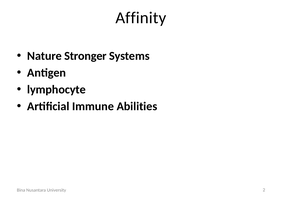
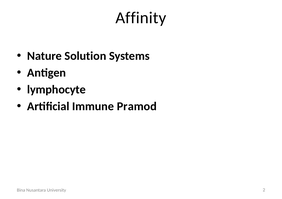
Stronger: Stronger -> Solution
Abilities: Abilities -> Pramod
